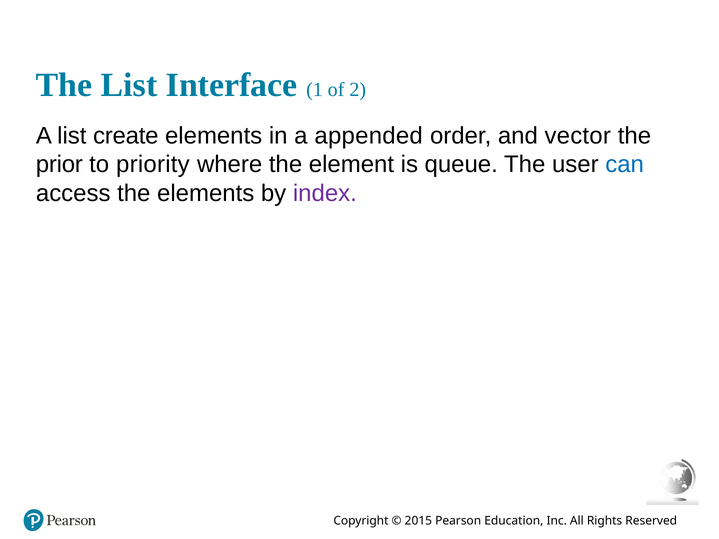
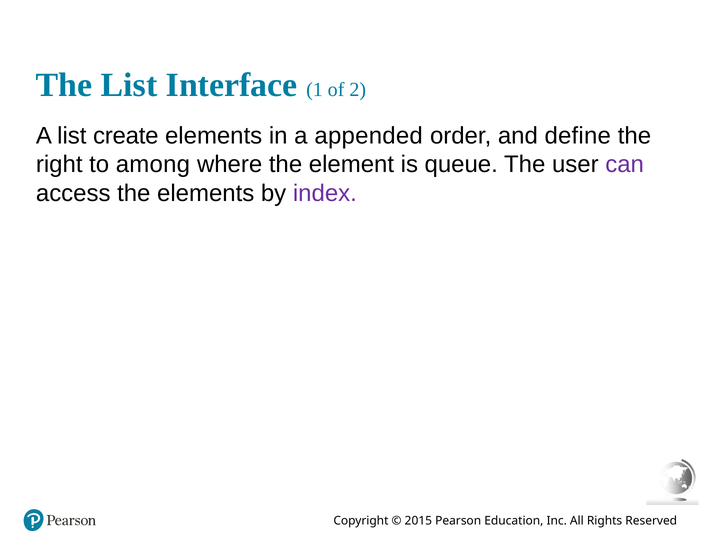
vector: vector -> define
prior: prior -> right
priority: priority -> among
can colour: blue -> purple
